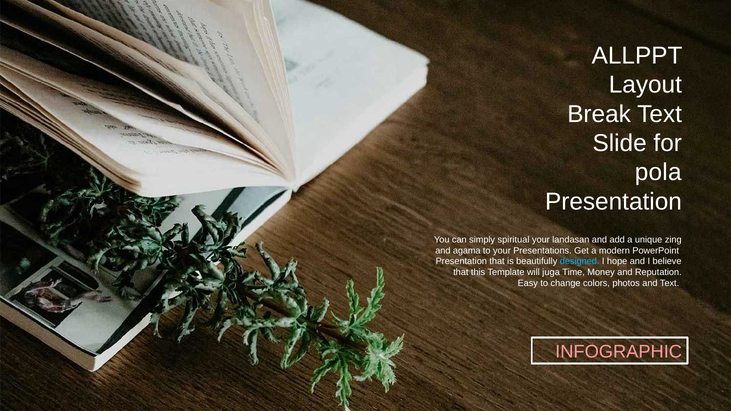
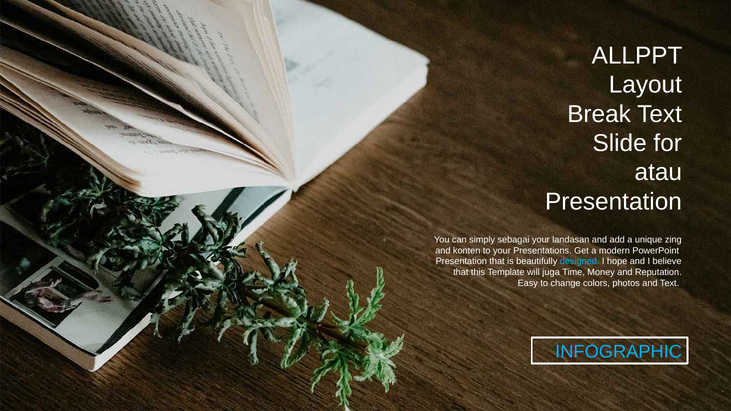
pola: pola -> atau
spiritual: spiritual -> sebagai
agama: agama -> konten
INFOGRAPHIC colour: pink -> light blue
